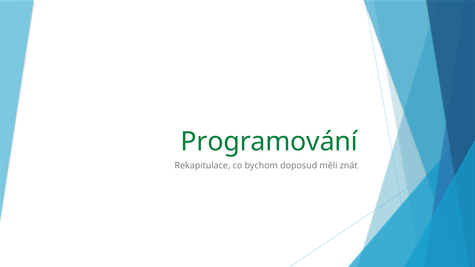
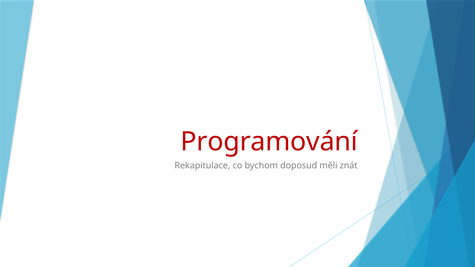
Programování colour: green -> red
